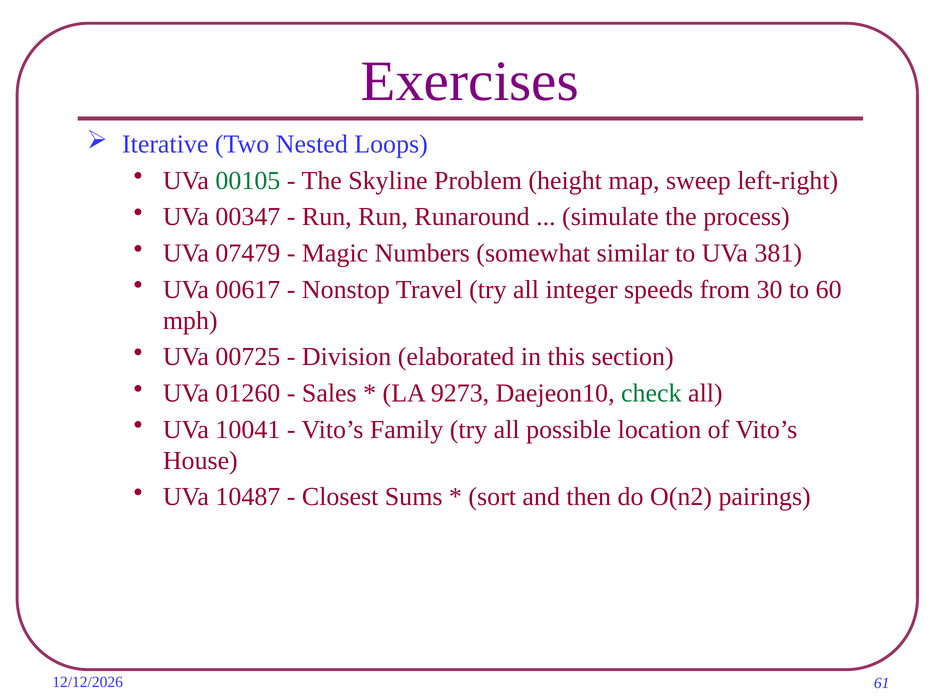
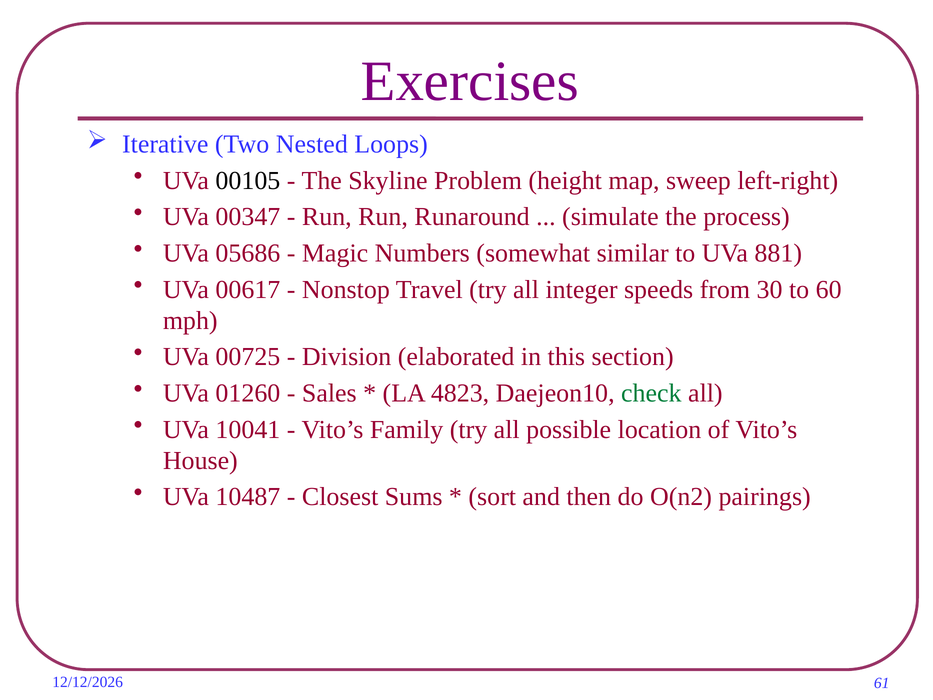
00105 colour: green -> black
07479: 07479 -> 05686
381: 381 -> 881
9273: 9273 -> 4823
